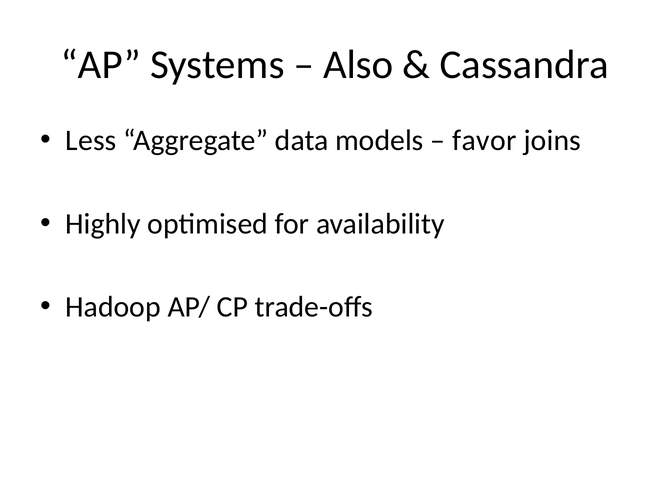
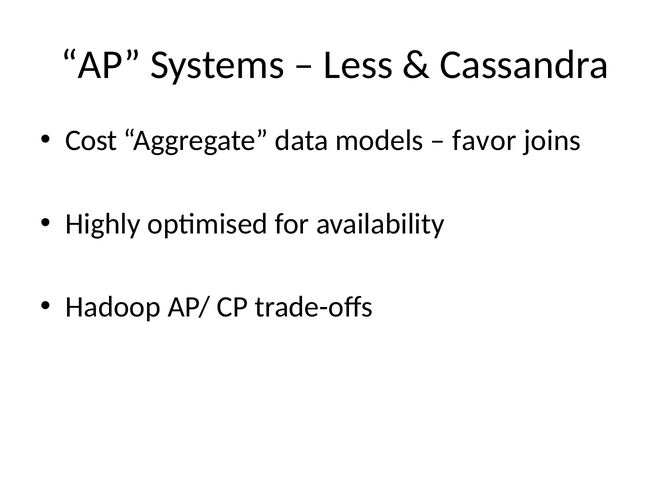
Also: Also -> Less
Less: Less -> Cost
